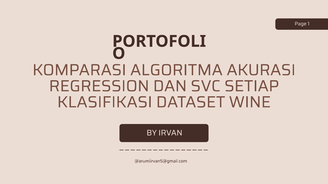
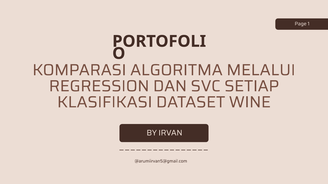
AKURASI: AKURASI -> MELALUI
